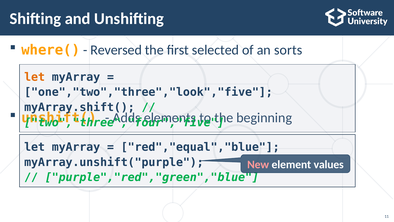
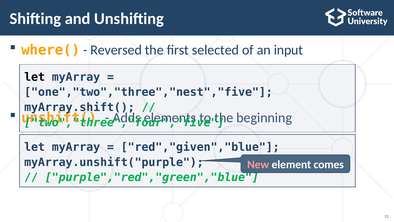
sorts: sorts -> input
let at (35, 77) colour: orange -> black
one","two","three","look","five: one","two","three","look","five -> one","two","three","nest","five
red","equal","blue: red","equal","blue -> red","given","blue
values: values -> comes
